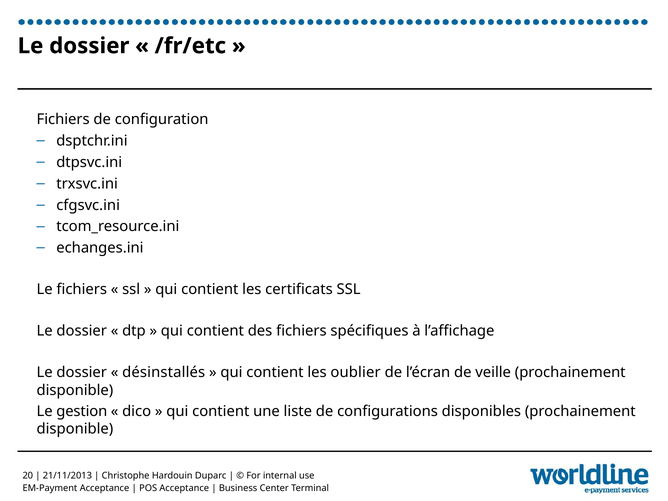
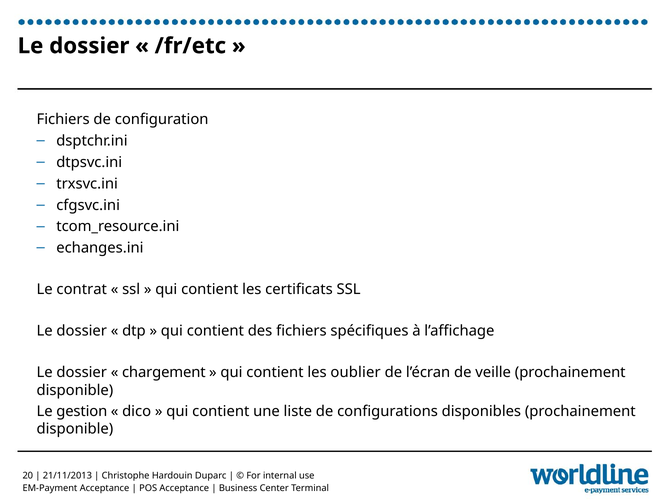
Le fichiers: fichiers -> contrat
désinstallés: désinstallés -> chargement
